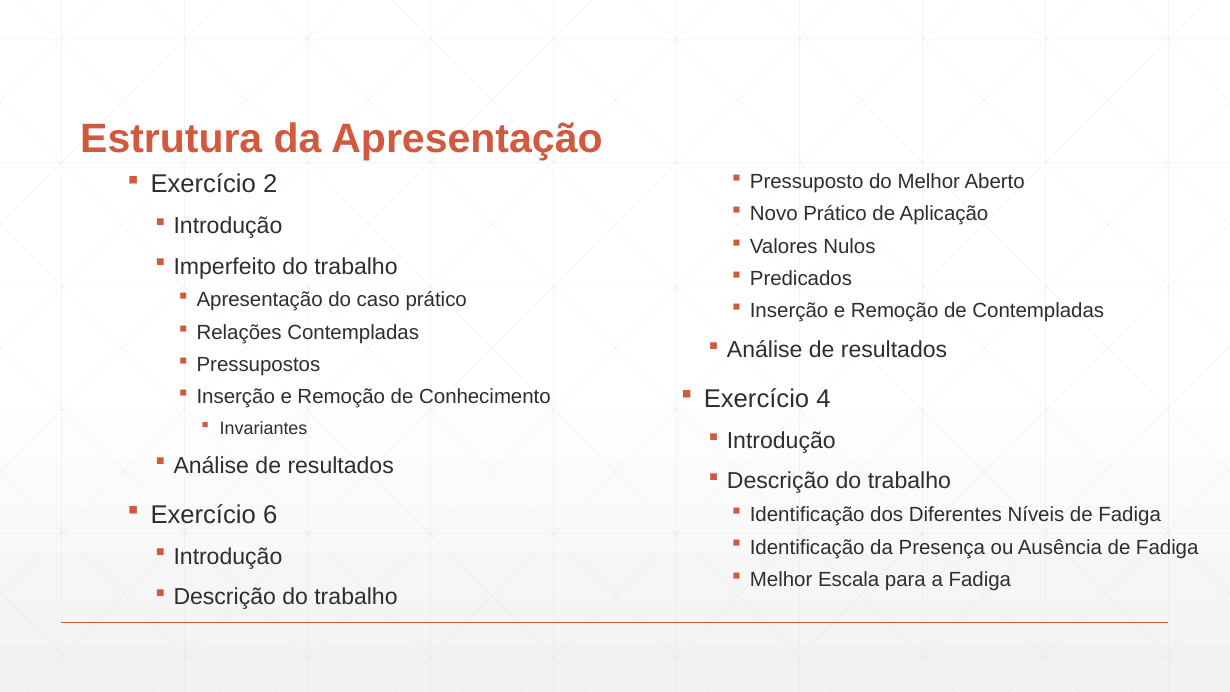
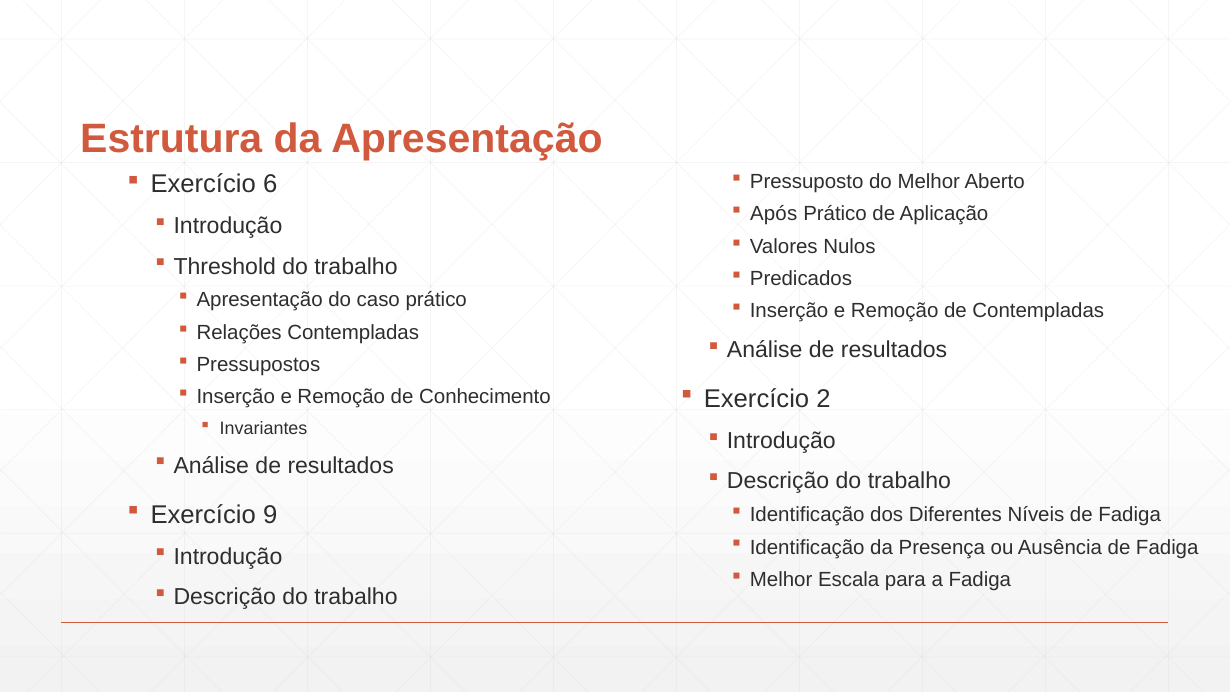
2: 2 -> 6
Novo: Novo -> Após
Imperfeito: Imperfeito -> Threshold
4: 4 -> 2
6: 6 -> 9
